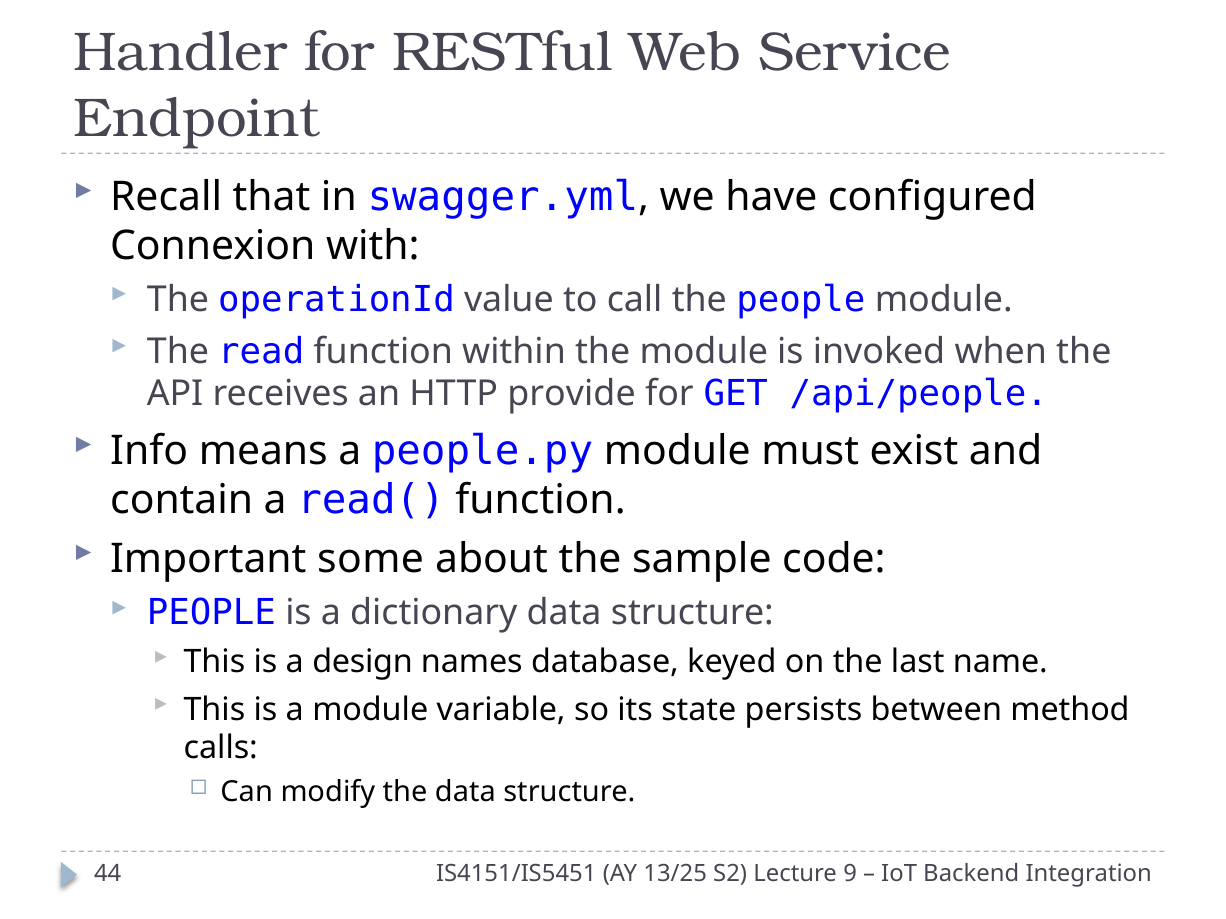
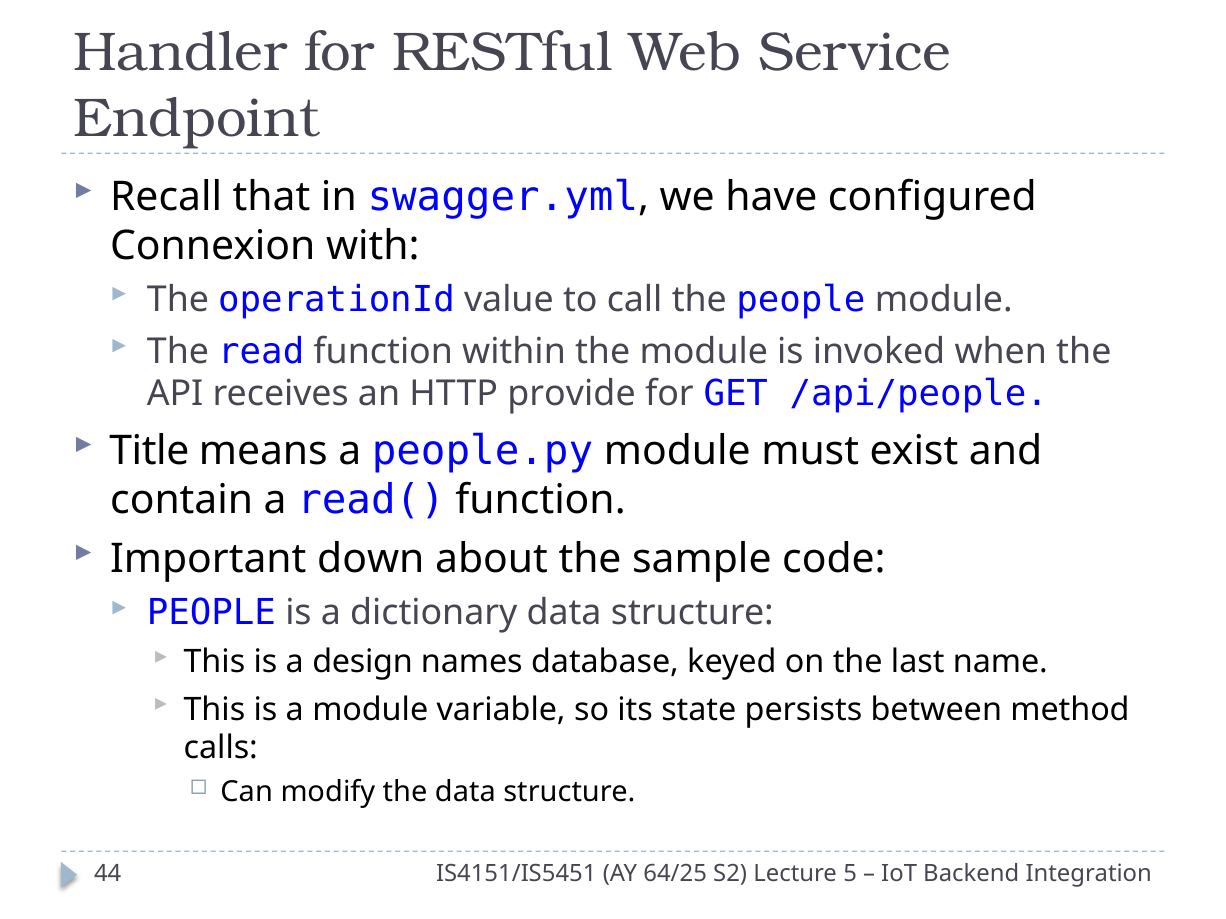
Info: Info -> Title
some: some -> down
13/25: 13/25 -> 64/25
9: 9 -> 5
